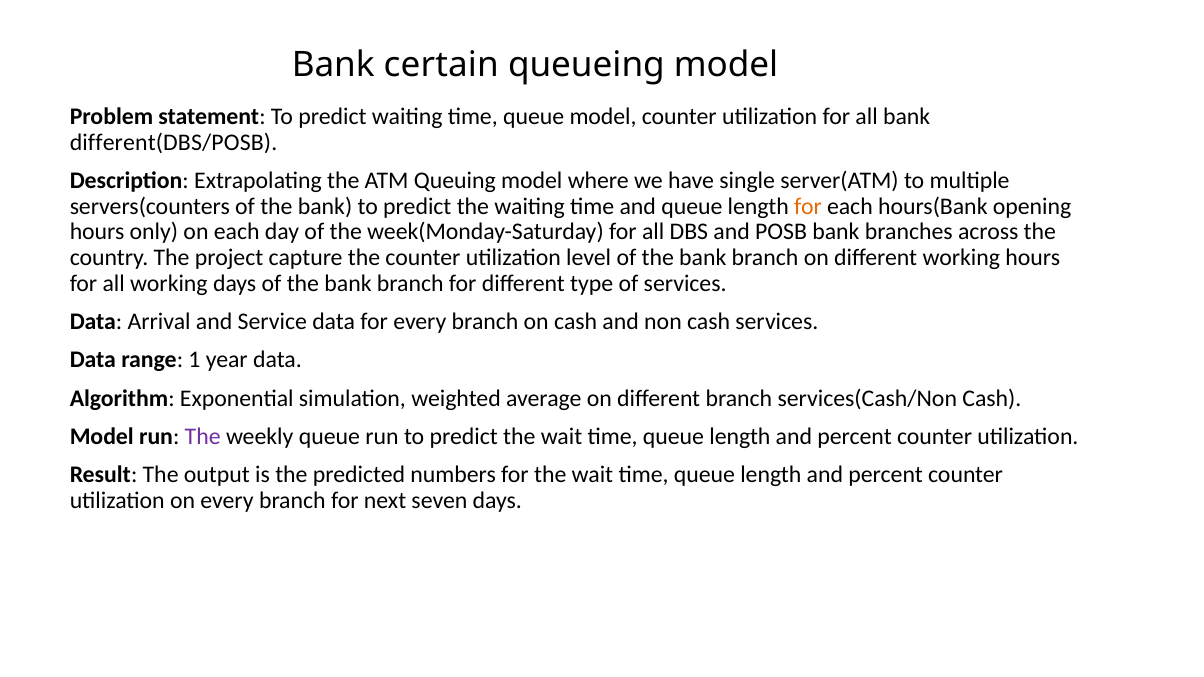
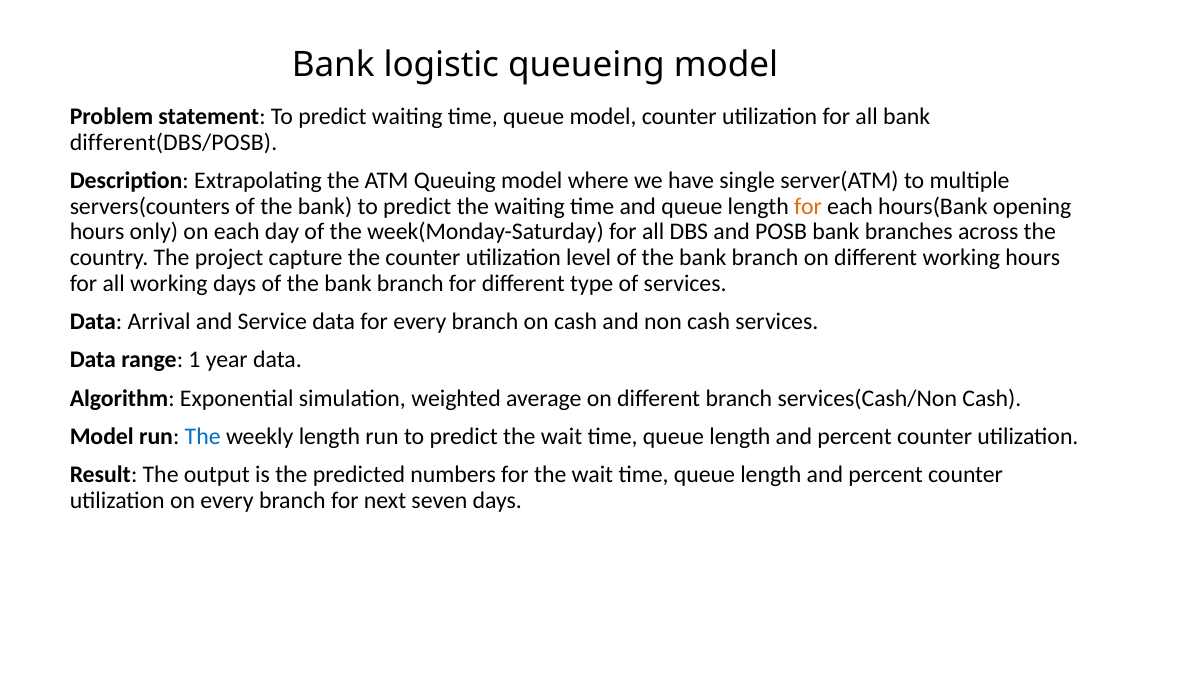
certain: certain -> logistic
The at (203, 437) colour: purple -> blue
weekly queue: queue -> length
